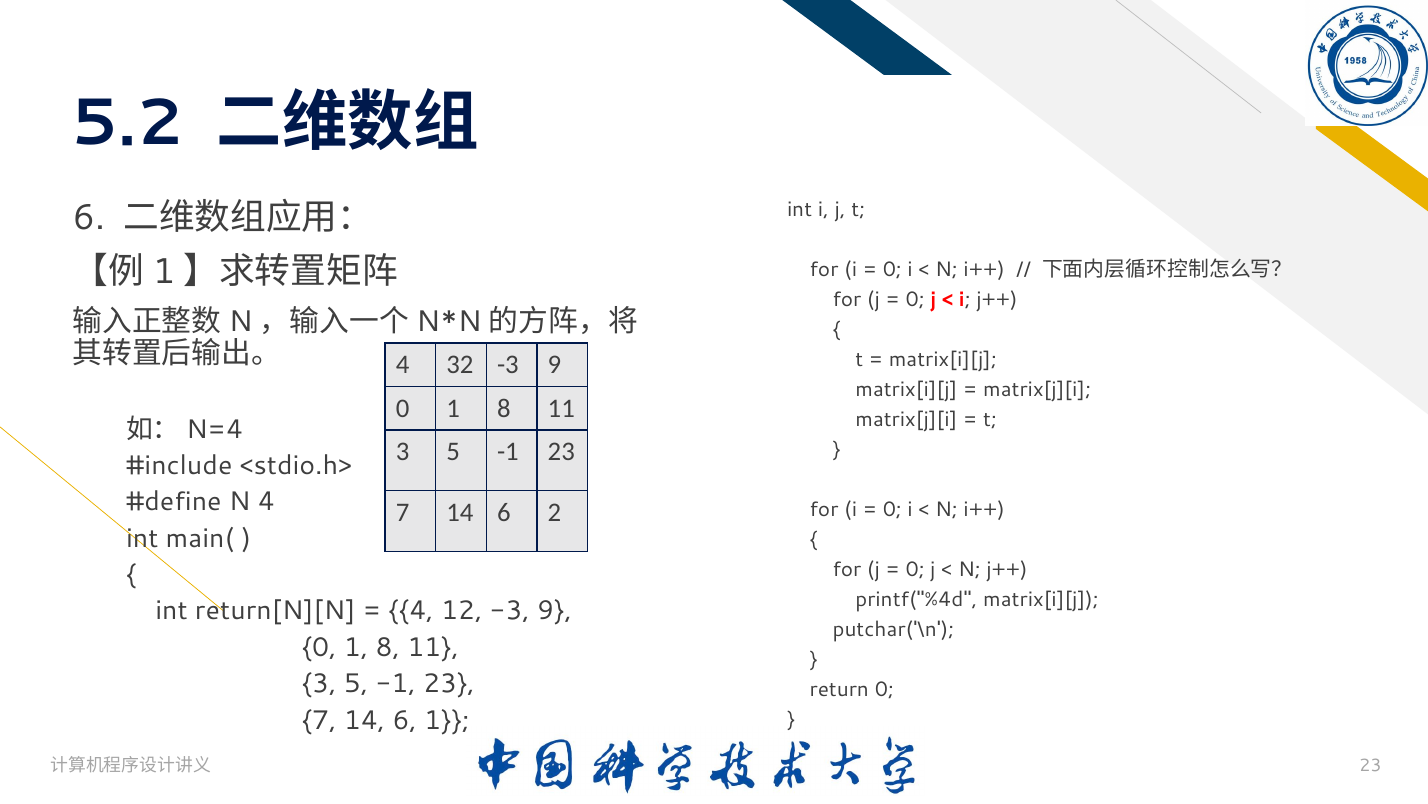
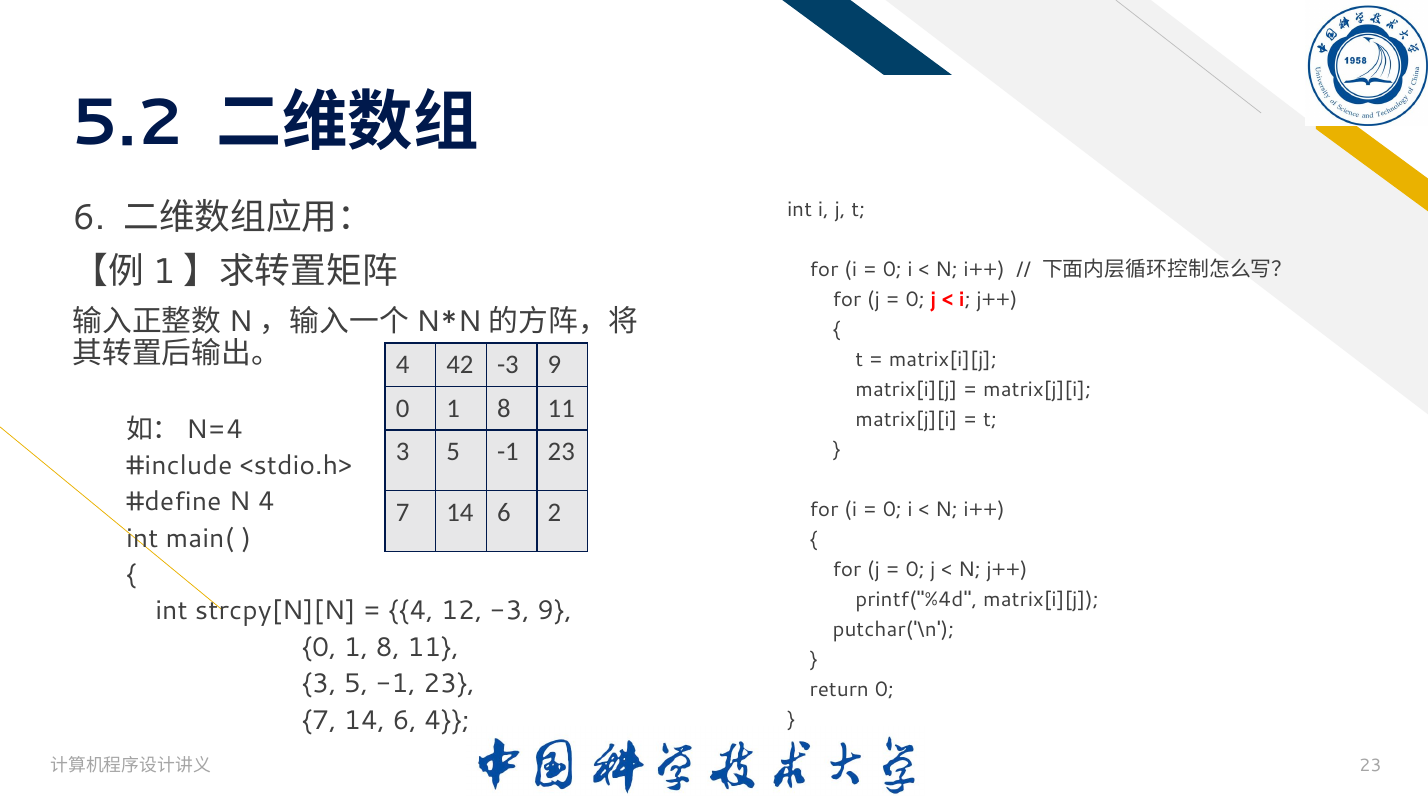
32: 32 -> 42
return[N][N: return[N][N -> strcpy[N][N
6 1: 1 -> 4
